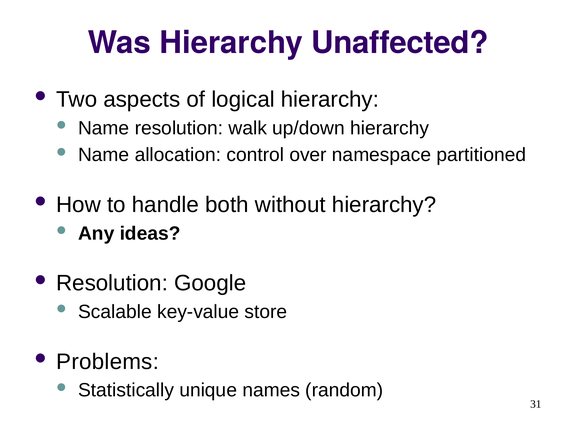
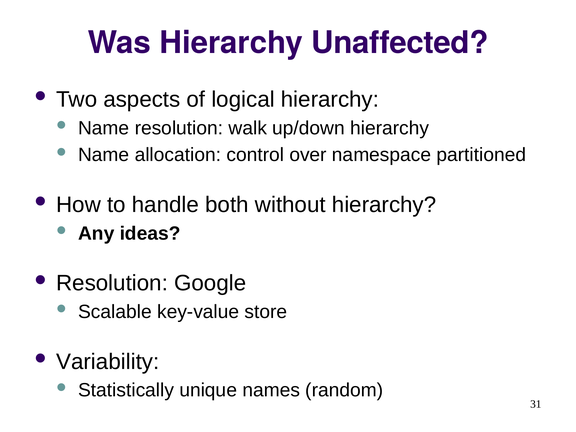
Problems: Problems -> Variability
